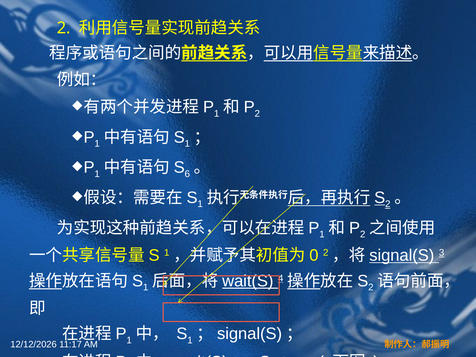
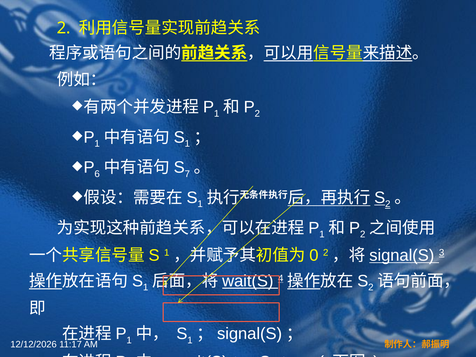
1 at (97, 174): 1 -> 6
6: 6 -> 7
